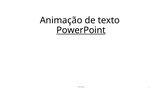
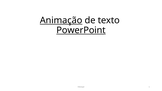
Animação underline: none -> present
